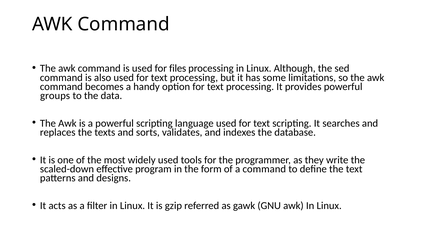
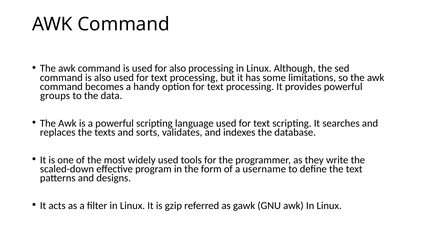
for files: files -> also
a command: command -> username
